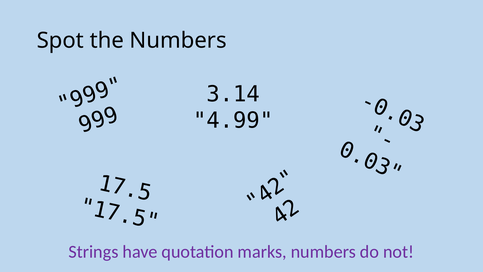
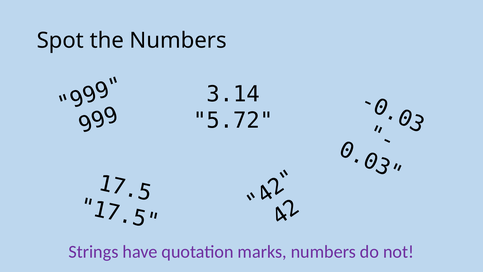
4.99: 4.99 -> 5.72
